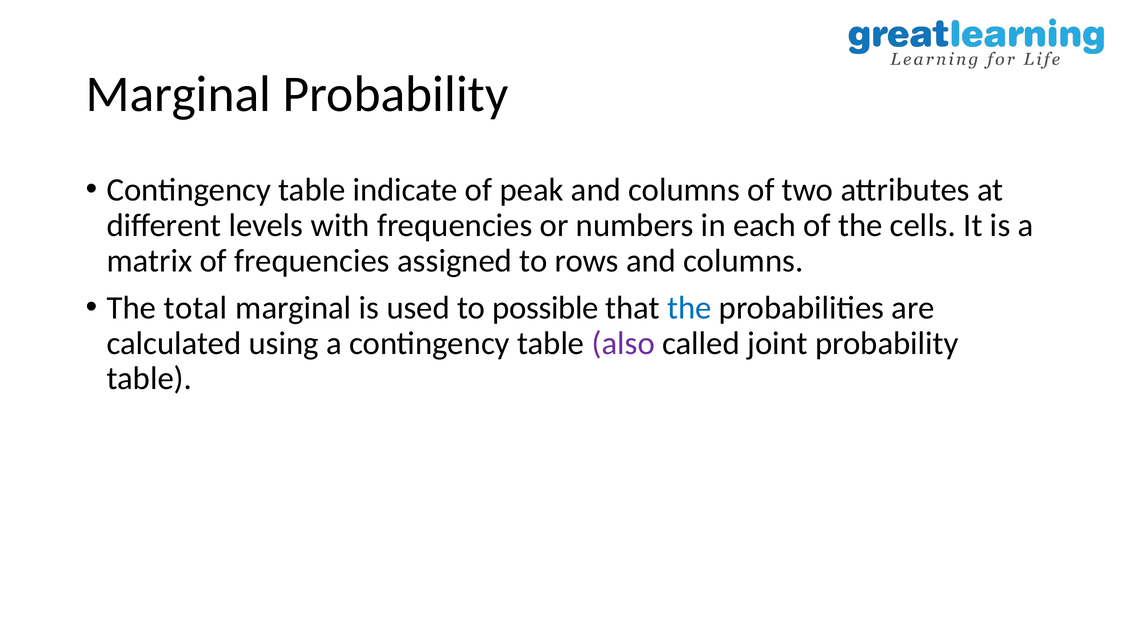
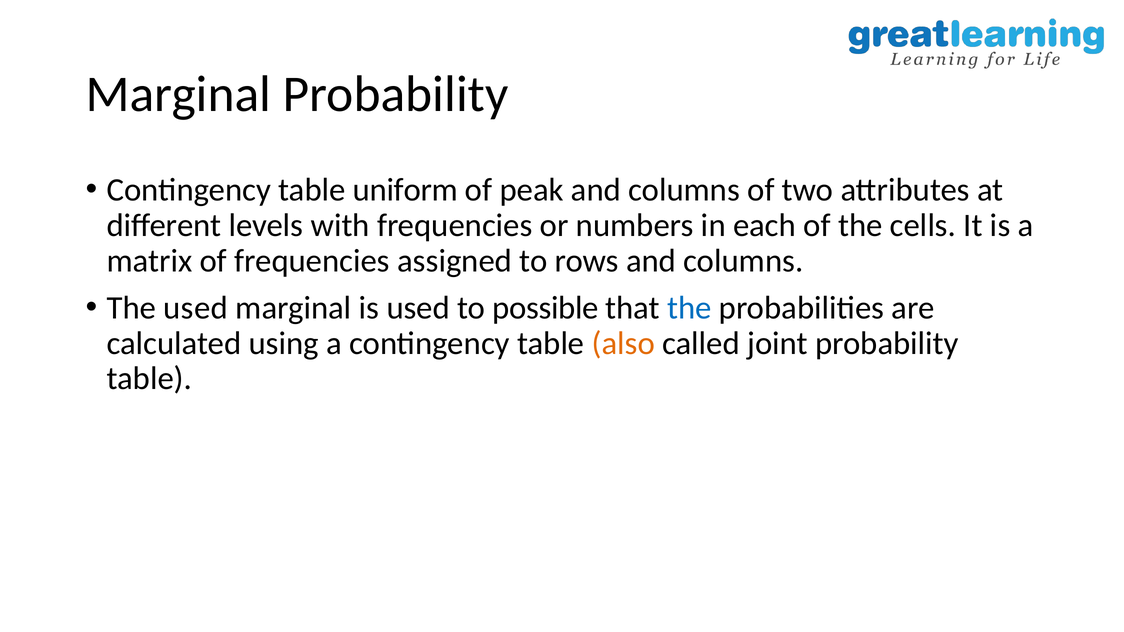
indicate: indicate -> uniform
The total: total -> used
also colour: purple -> orange
